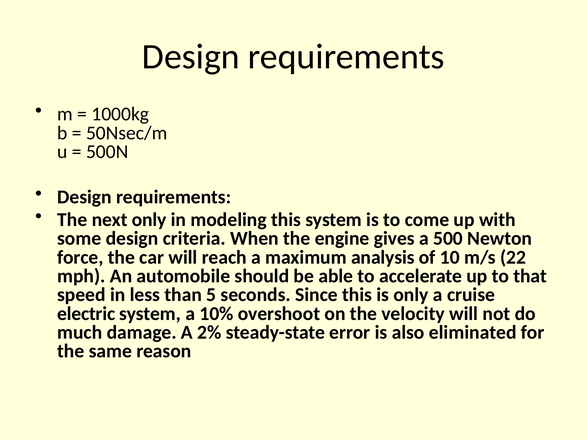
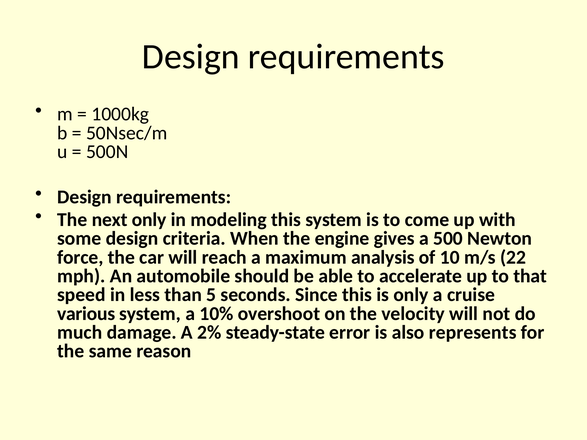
electric: electric -> various
eliminated: eliminated -> represents
